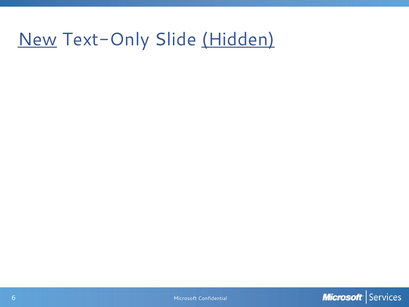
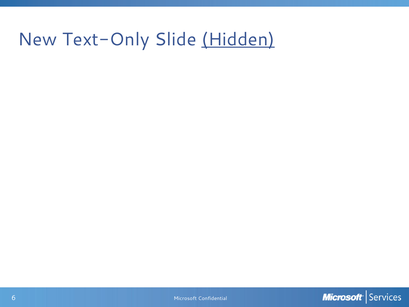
New underline: present -> none
